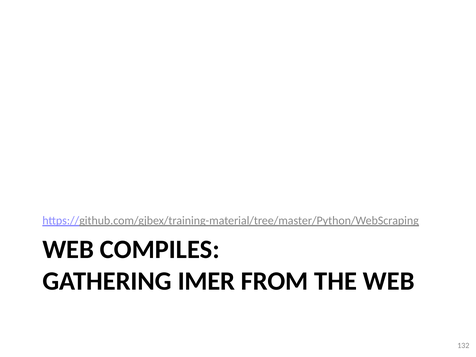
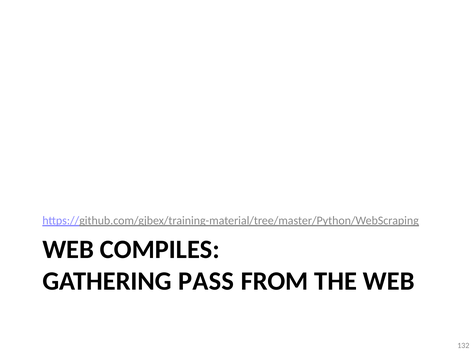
IMER: IMER -> PASS
